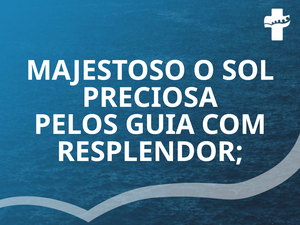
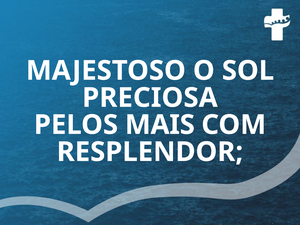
GUIA: GUIA -> MAIS
